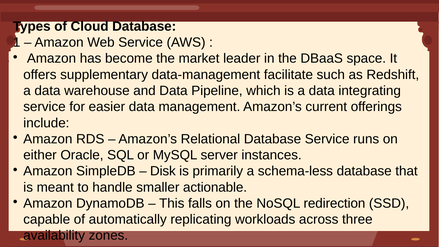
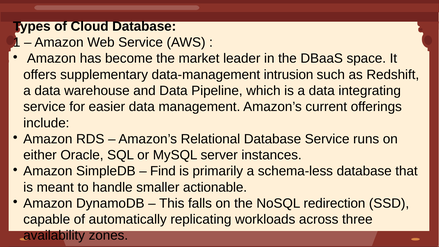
facilitate: facilitate -> intrusion
Disk: Disk -> Find
